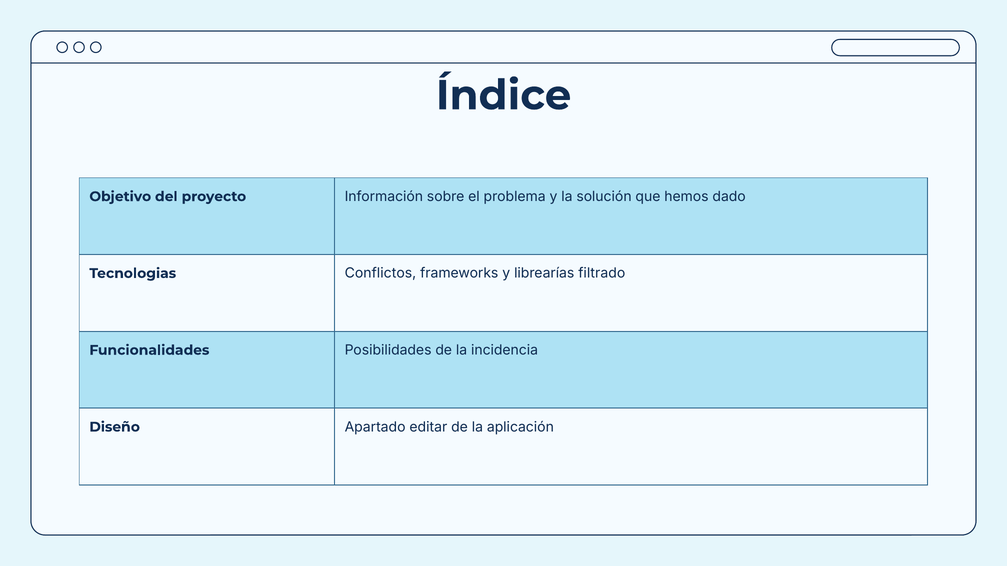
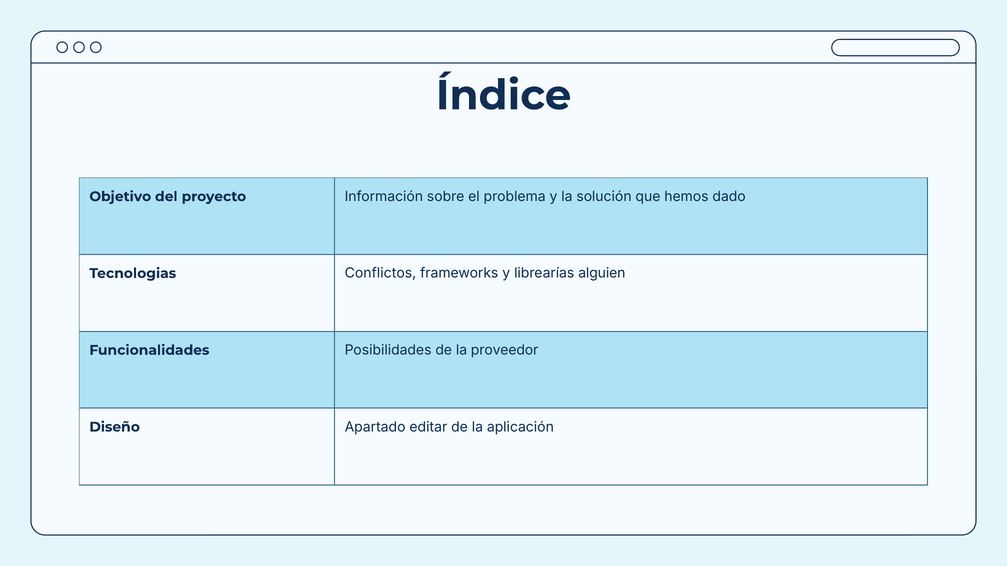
filtrado: filtrado -> alguien
incidencia: incidencia -> proveedor
